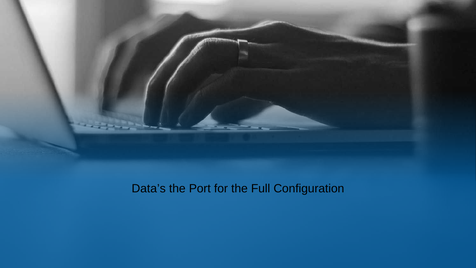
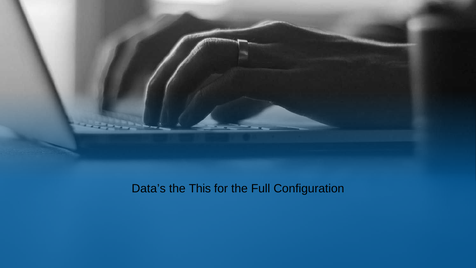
Port: Port -> This
